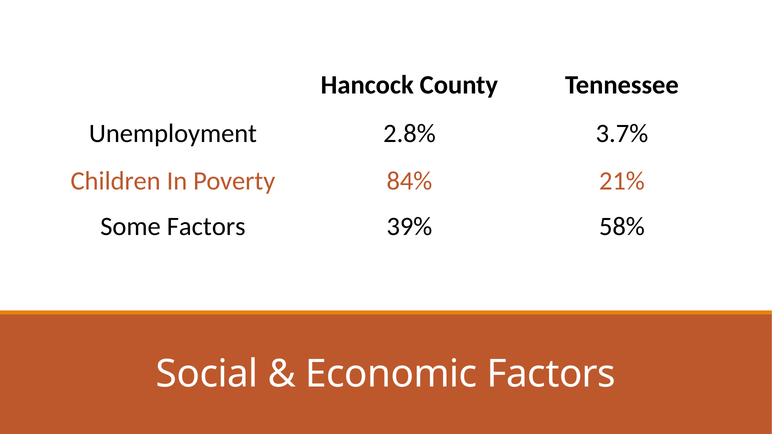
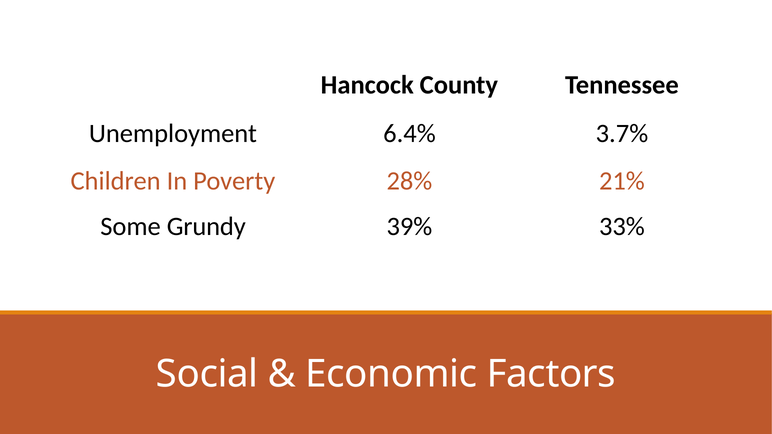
2.8%: 2.8% -> 6.4%
84%: 84% -> 28%
Some Factors: Factors -> Grundy
58%: 58% -> 33%
